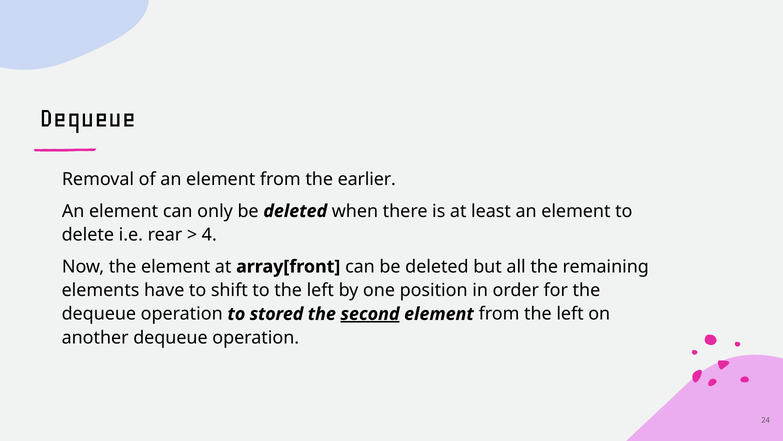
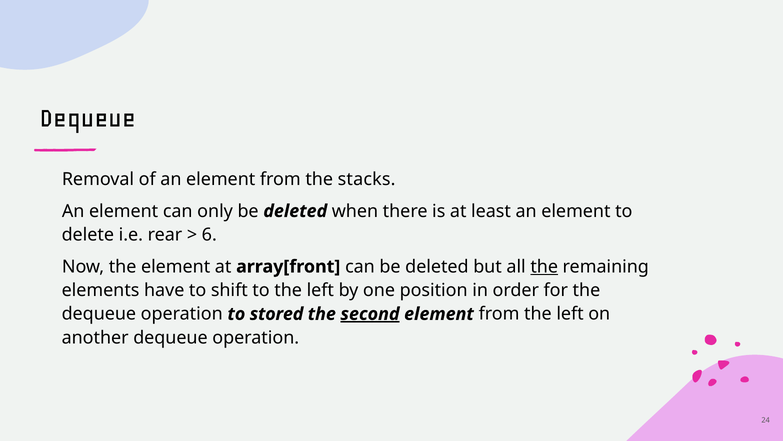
earlier: earlier -> stacks
4: 4 -> 6
the at (544, 266) underline: none -> present
